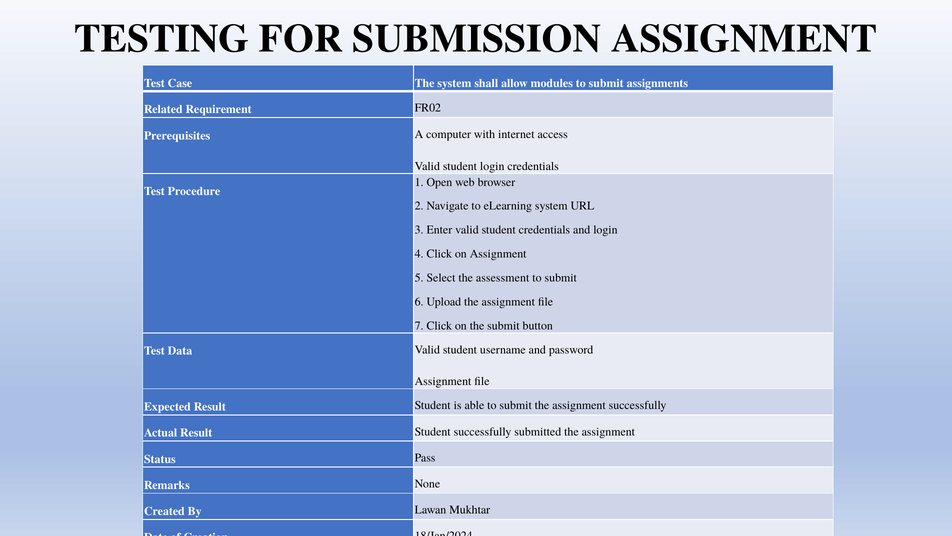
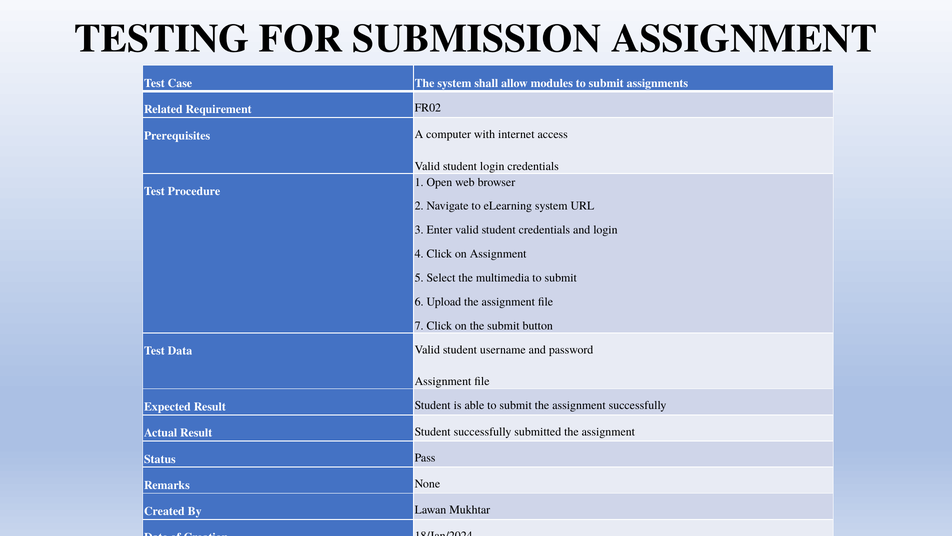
assessment: assessment -> multimedia
